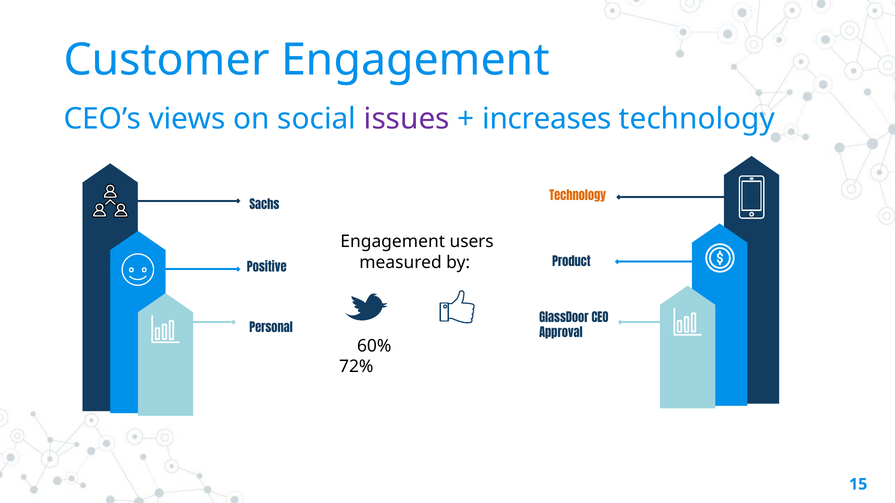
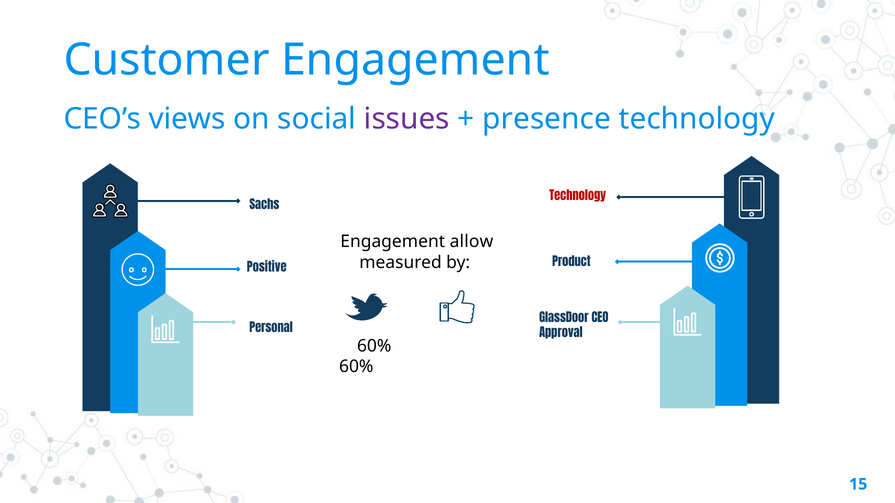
increases: increases -> presence
Technology at (578, 196) colour: orange -> red
users: users -> allow
72% at (356, 367): 72% -> 60%
